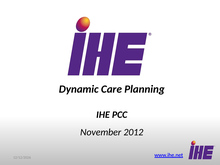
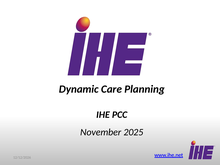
2012: 2012 -> 2025
